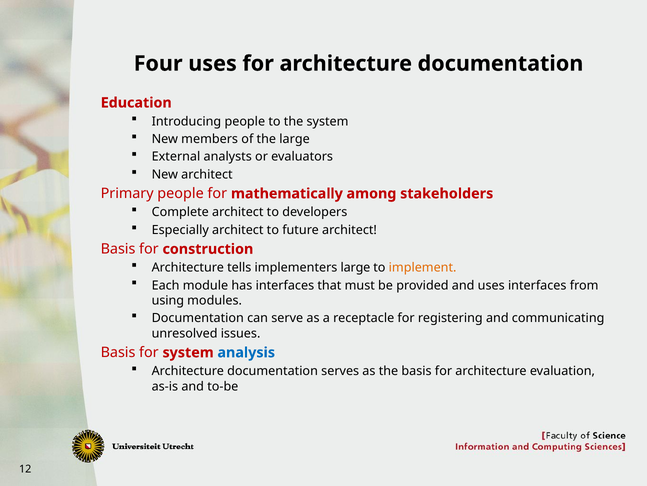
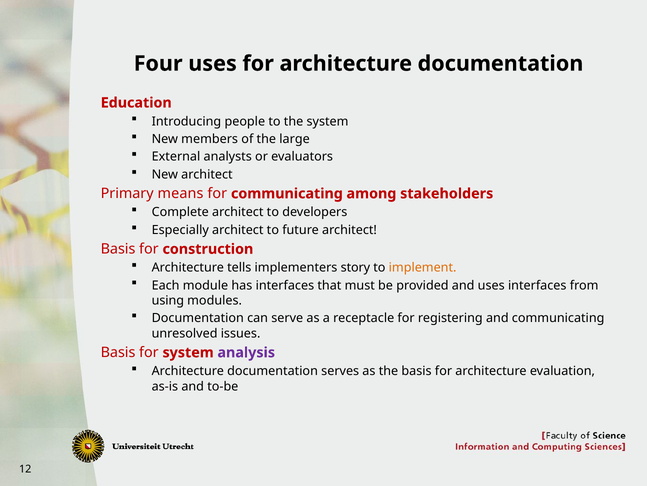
Primary people: people -> means
for mathematically: mathematically -> communicating
implementers large: large -> story
analysis colour: blue -> purple
